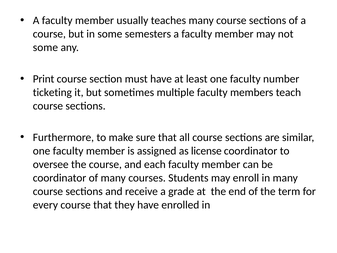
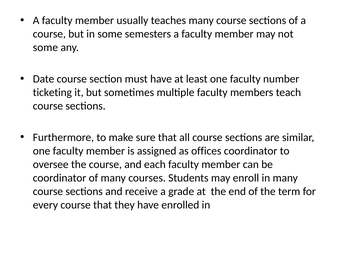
Print: Print -> Date
license: license -> offices
